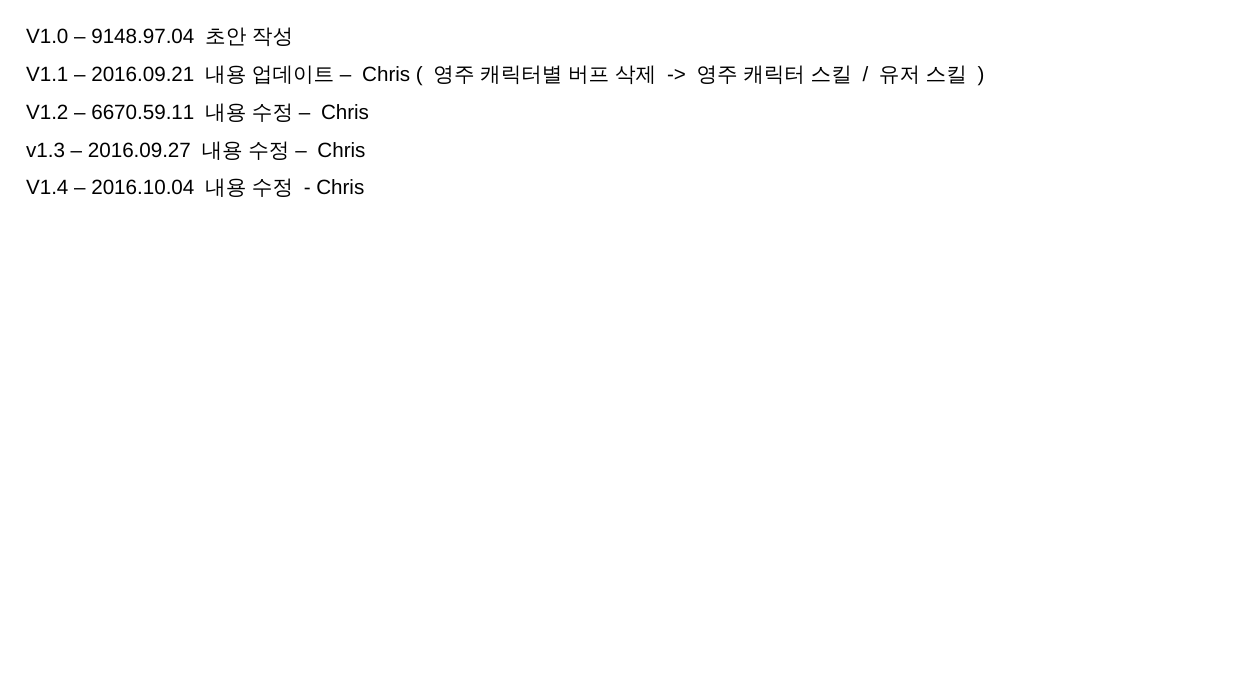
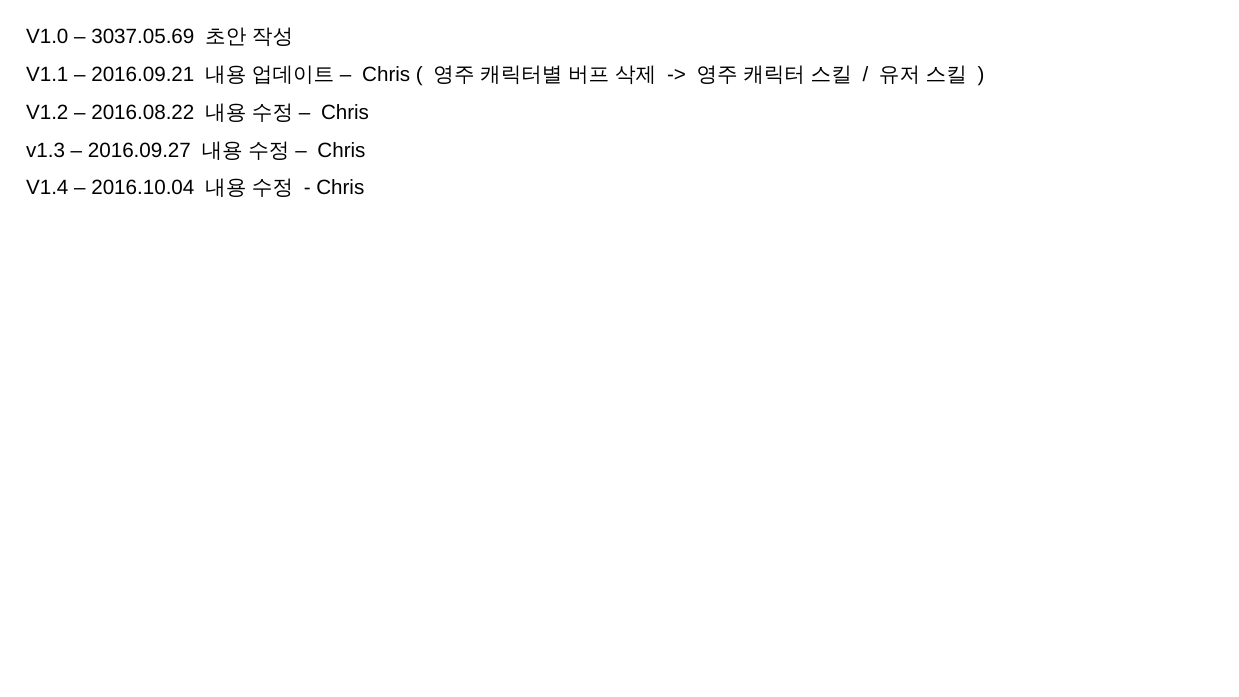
9148.97.04: 9148.97.04 -> 3037.05.69
6670.59.11: 6670.59.11 -> 2016.08.22
